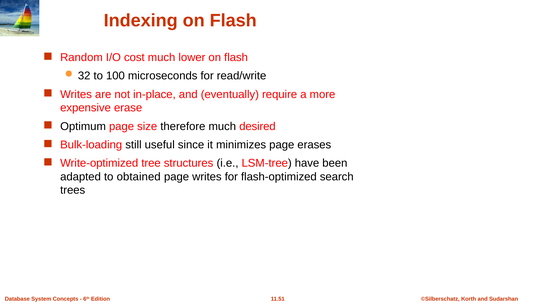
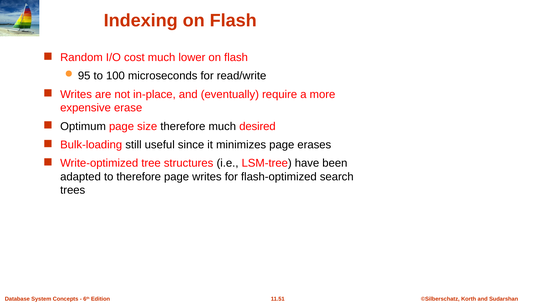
32: 32 -> 95
to obtained: obtained -> therefore
